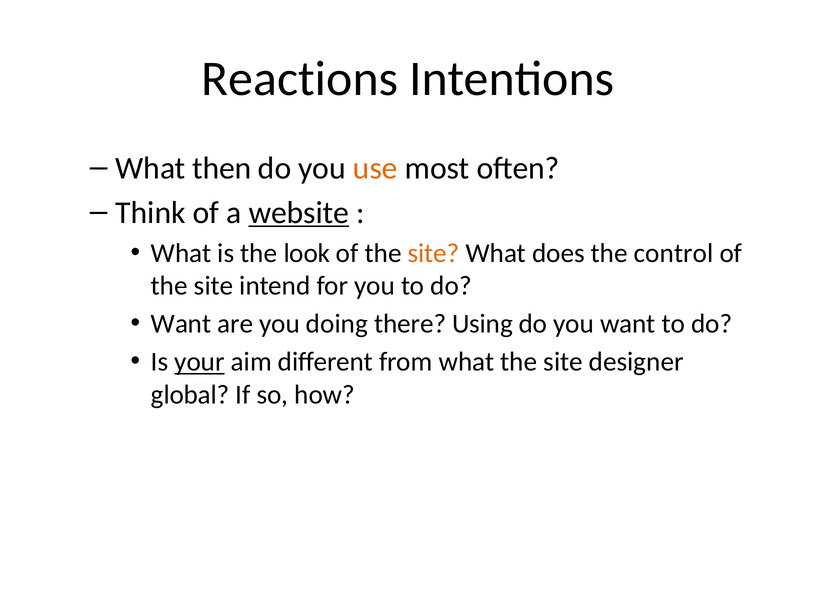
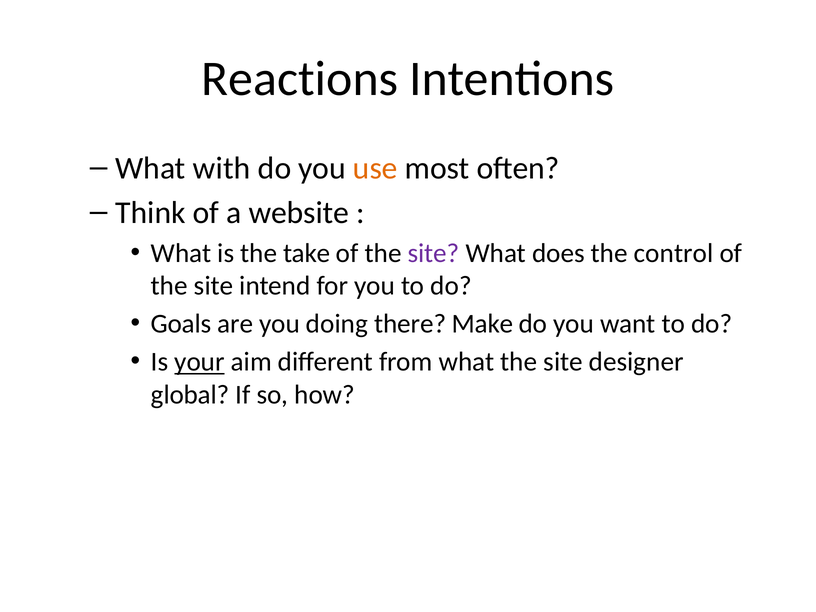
then: then -> with
website underline: present -> none
look: look -> take
site at (434, 253) colour: orange -> purple
Want at (181, 324): Want -> Goals
Using: Using -> Make
